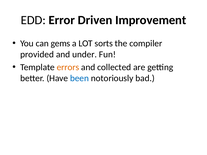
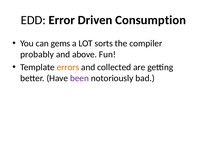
Improvement: Improvement -> Consumption
provided: provided -> probably
under: under -> above
been colour: blue -> purple
